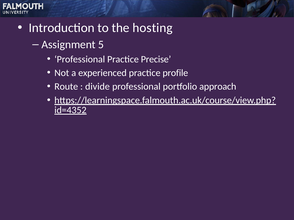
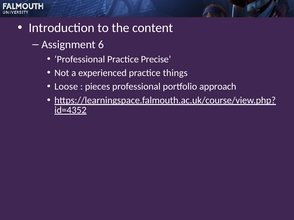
hosting: hosting -> content
5: 5 -> 6
profile: profile -> things
Route: Route -> Loose
divide: divide -> pieces
